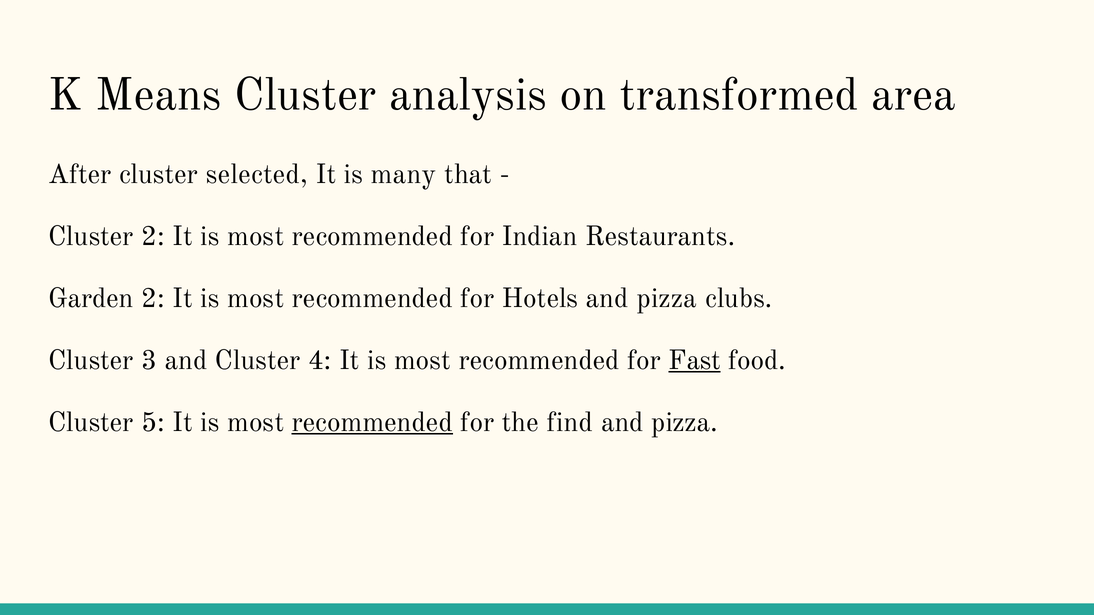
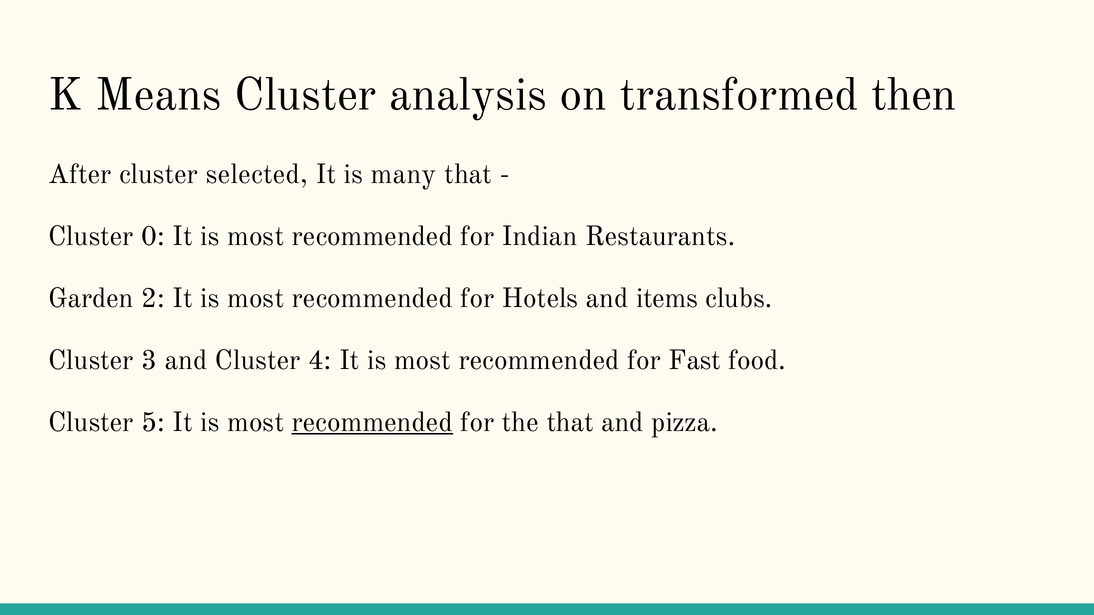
area: area -> then
Cluster 2: 2 -> 0
Hotels and pizza: pizza -> items
Fast underline: present -> none
the find: find -> that
